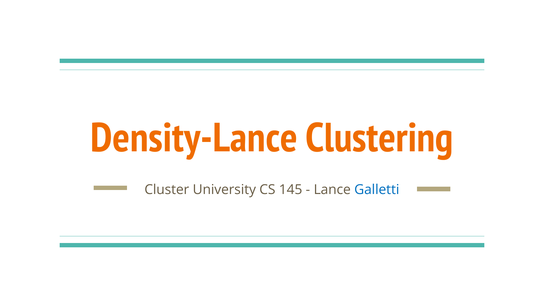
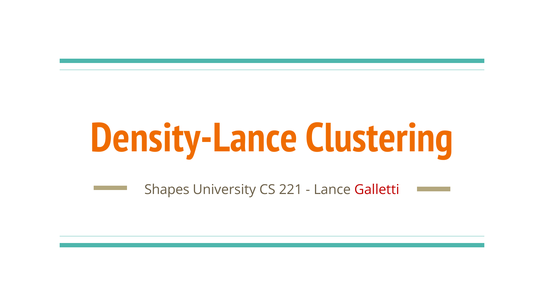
Cluster: Cluster -> Shapes
145: 145 -> 221
Galletti colour: blue -> red
